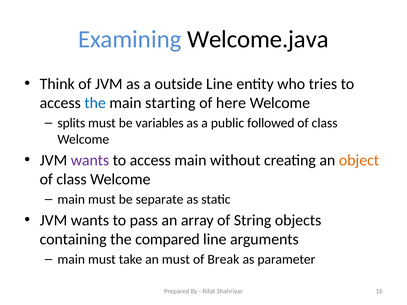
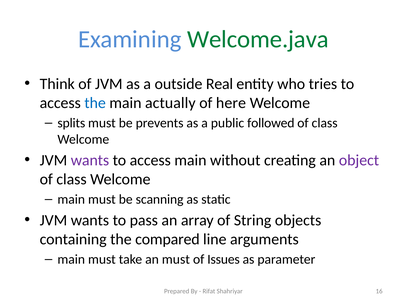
Welcome.java colour: black -> green
outside Line: Line -> Real
starting: starting -> actually
variables: variables -> prevents
object colour: orange -> purple
separate: separate -> scanning
Break: Break -> Issues
